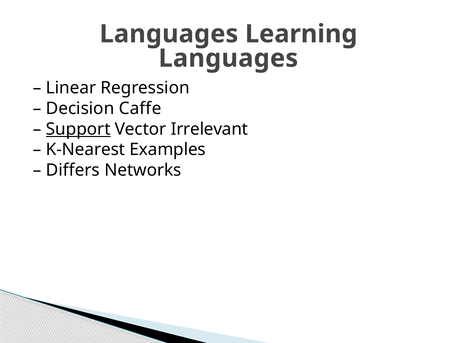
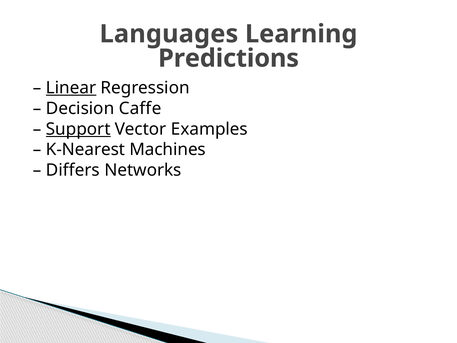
Languages at (228, 58): Languages -> Predictions
Linear underline: none -> present
Irrelevant: Irrelevant -> Examples
Examples: Examples -> Machines
